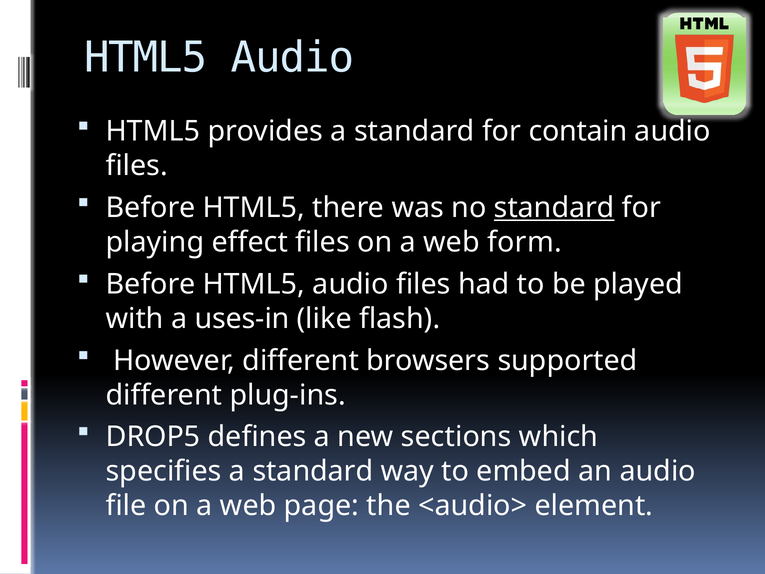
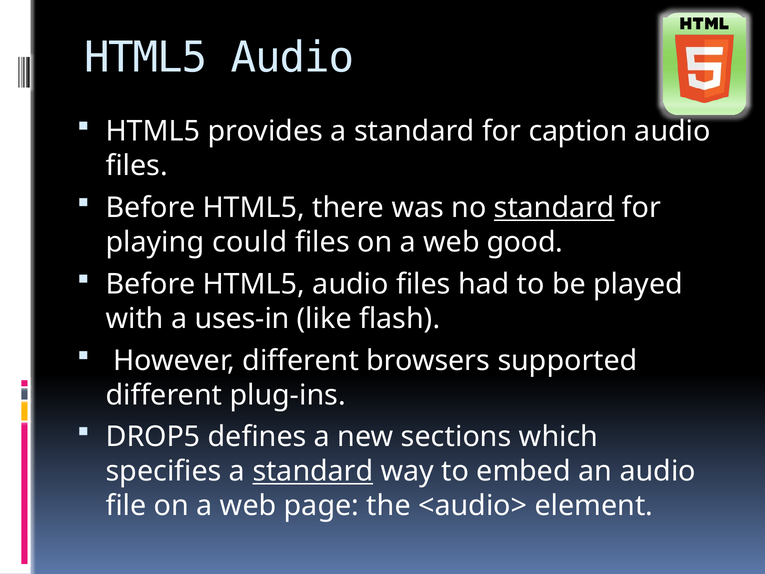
contain: contain -> caption
effect: effect -> could
form: form -> good
standard at (313, 471) underline: none -> present
